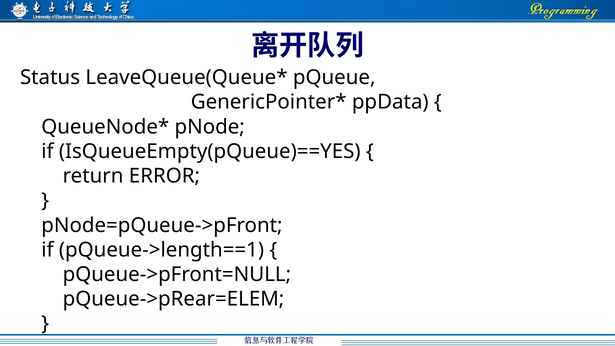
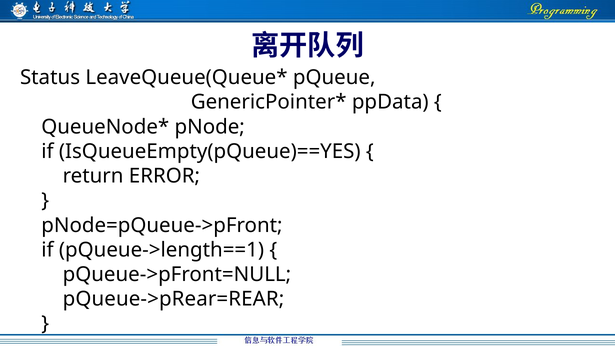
pQueue->pRear=ELEM: pQueue->pRear=ELEM -> pQueue->pRear=REAR
